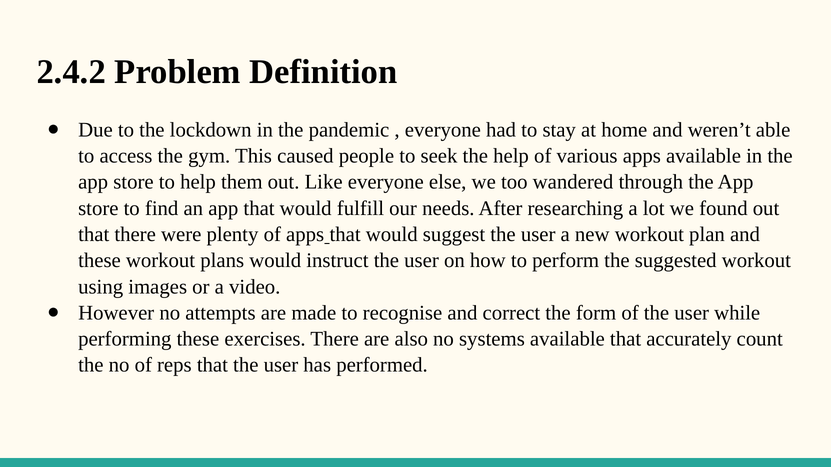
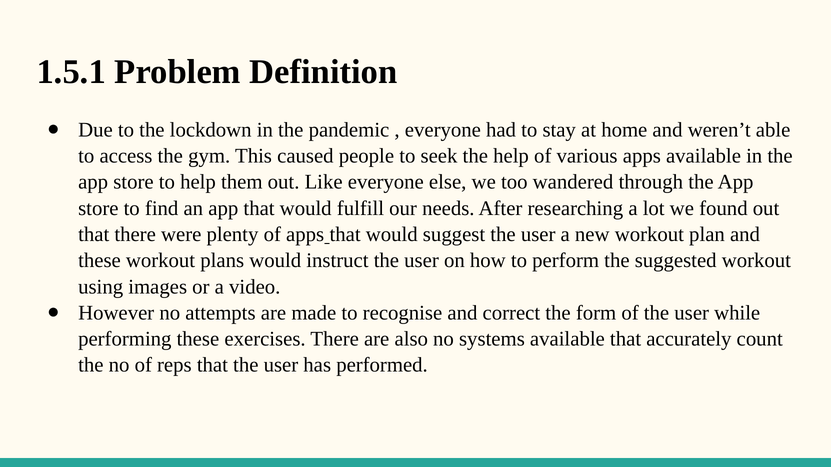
2.4.2: 2.4.2 -> 1.5.1
